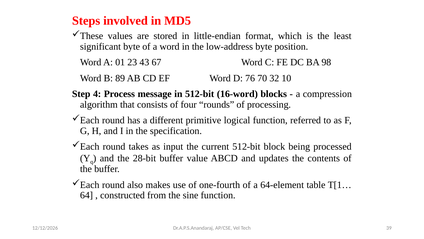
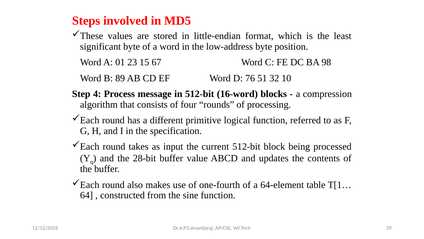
43: 43 -> 15
70: 70 -> 51
